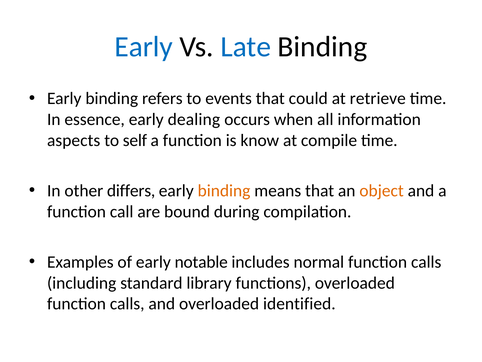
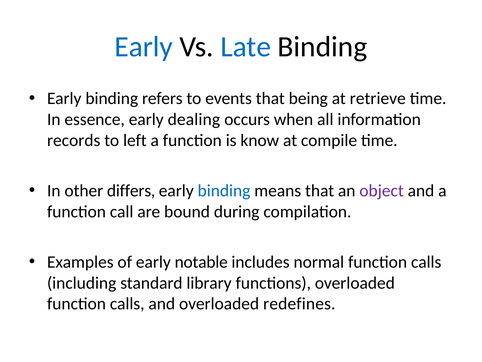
could: could -> being
aspects: aspects -> records
self: self -> left
binding at (224, 190) colour: orange -> blue
object colour: orange -> purple
identified: identified -> redefines
